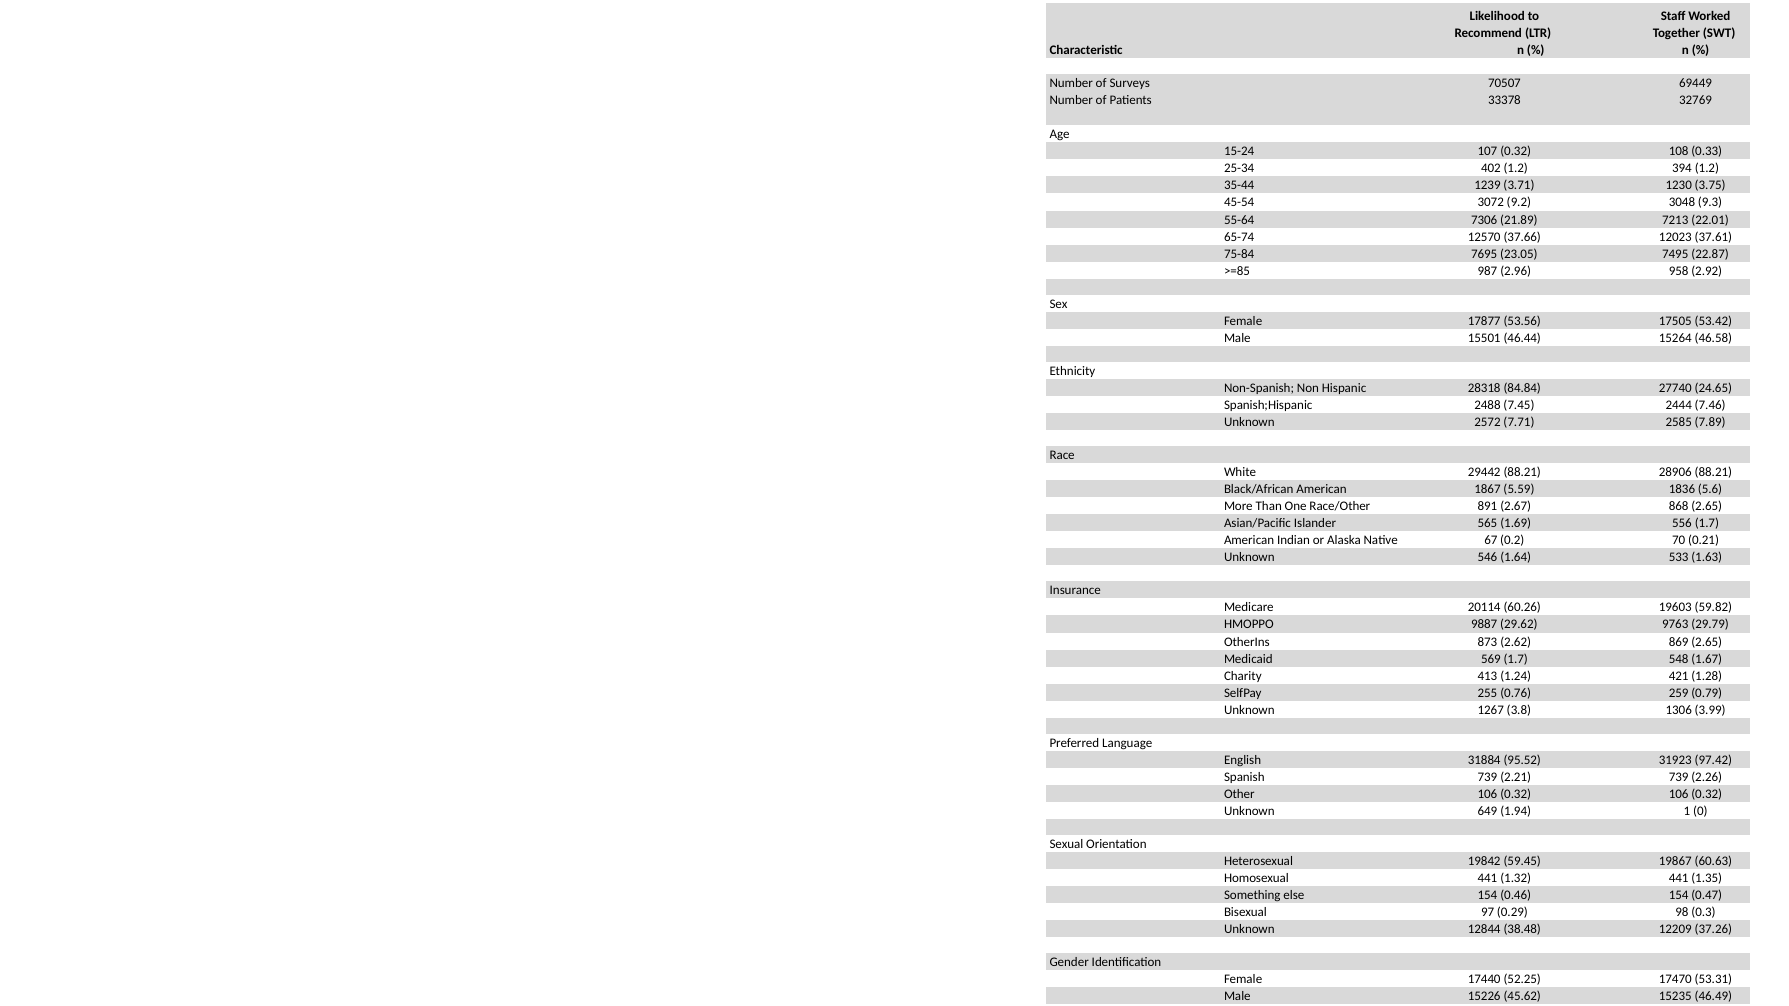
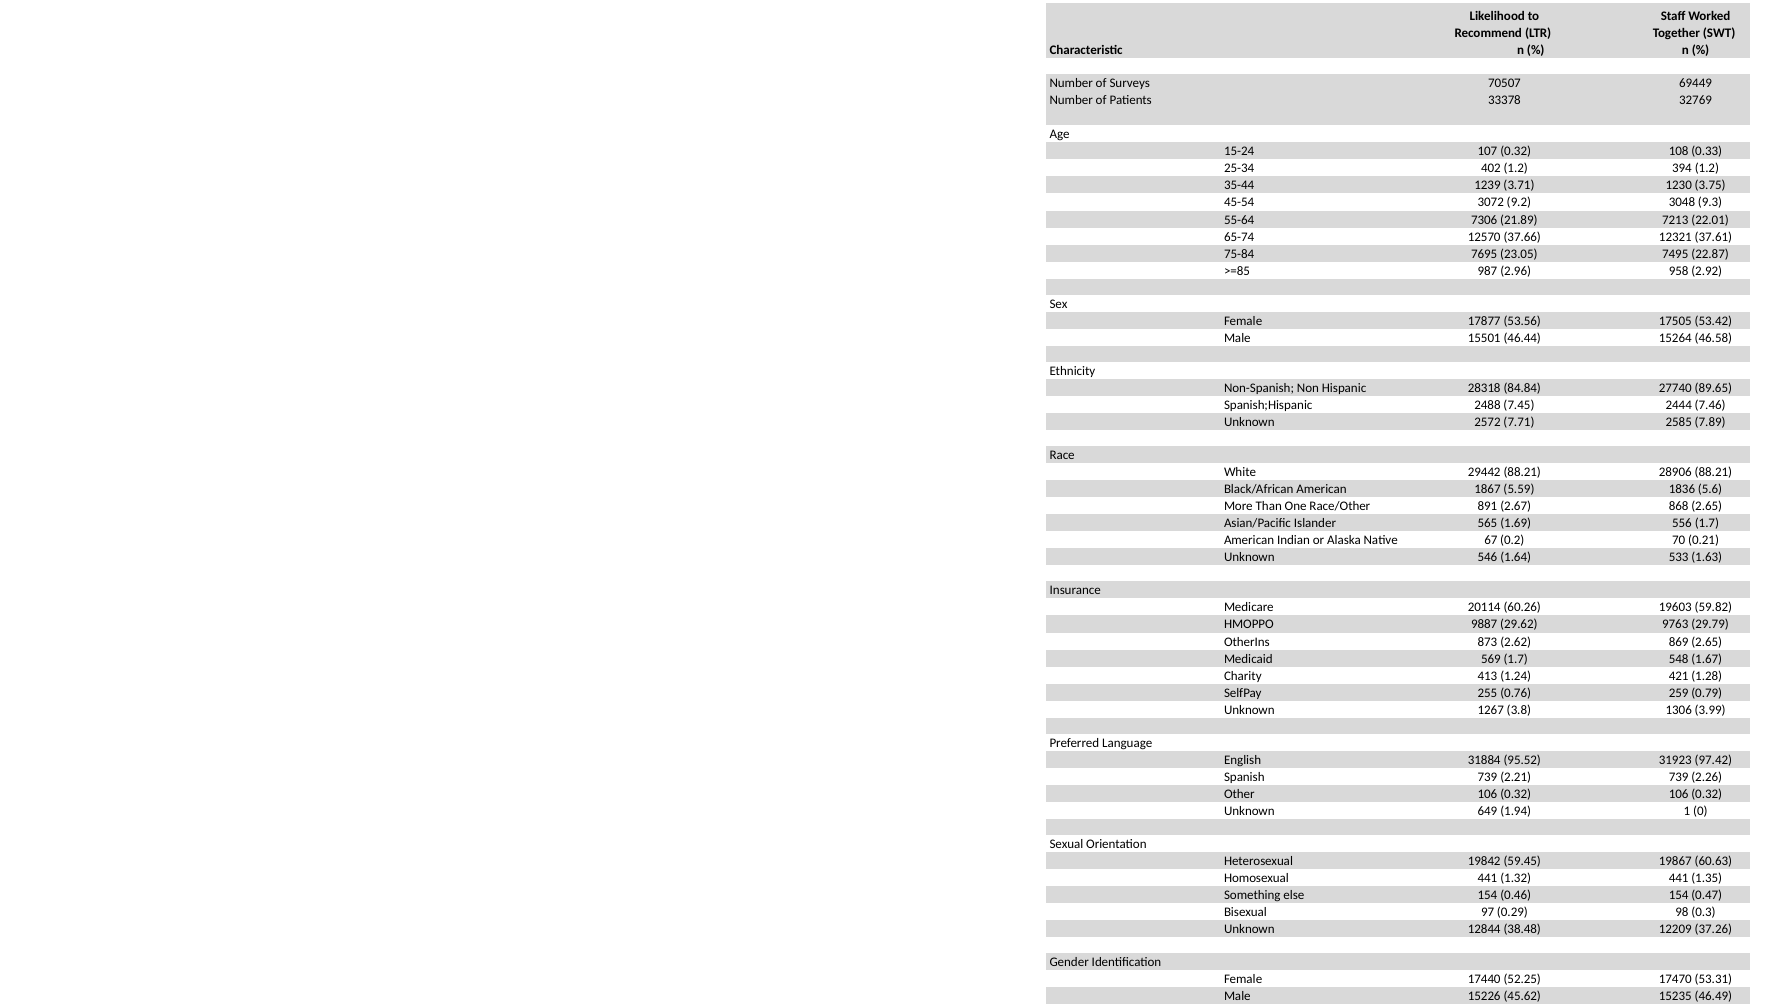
12023: 12023 -> 12321
24.65: 24.65 -> 89.65
